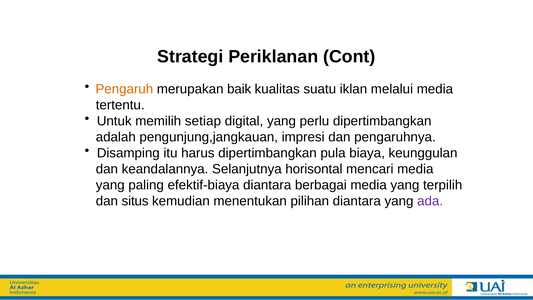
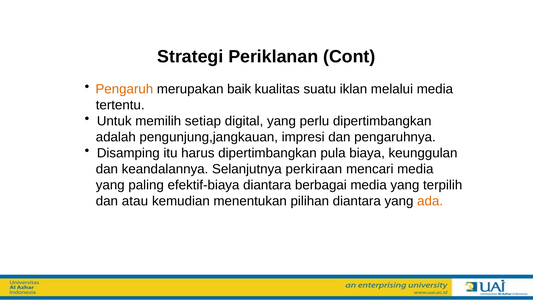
horisontal: horisontal -> perkiraan
situs: situs -> atau
ada colour: purple -> orange
